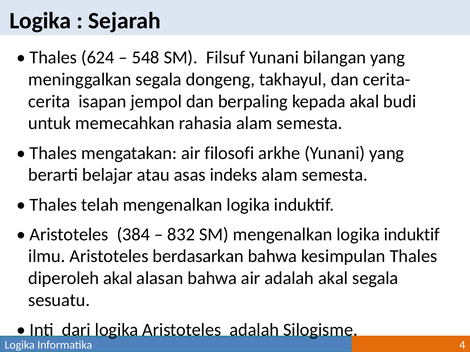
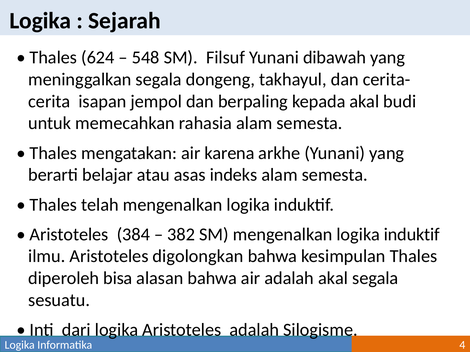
bilangan: bilangan -> dibawah
filosofi: filosofi -> karena
832: 832 -> 382
berdasarkan: berdasarkan -> digolongkan
diperoleh akal: akal -> bisa
